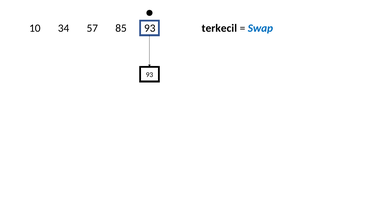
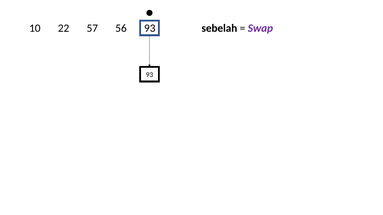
34: 34 -> 22
85: 85 -> 56
terkecil: terkecil -> sebelah
Swap colour: blue -> purple
